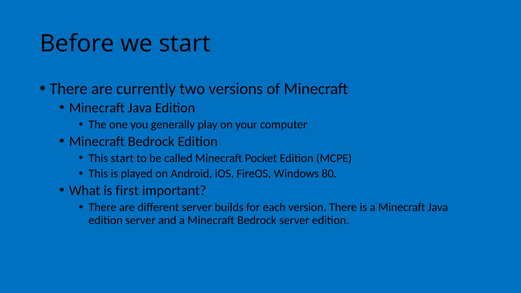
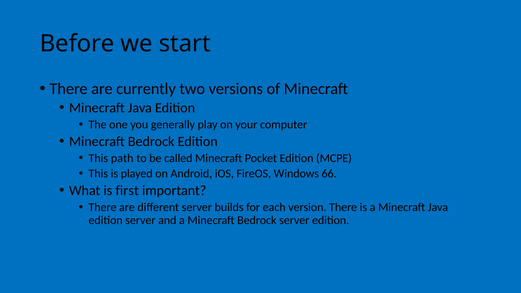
This start: start -> path
80: 80 -> 66
